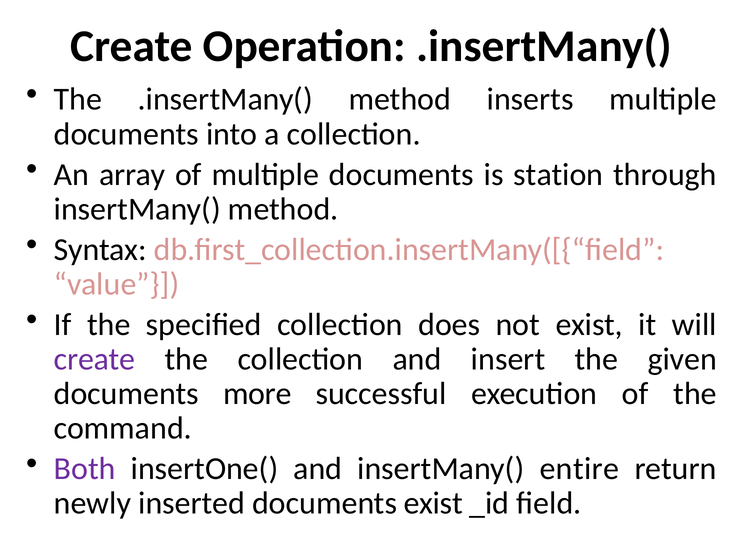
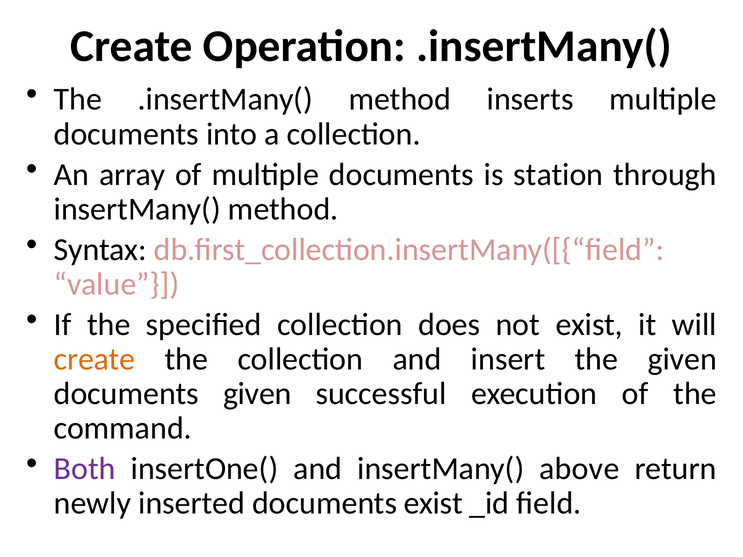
create at (95, 359) colour: purple -> orange
documents more: more -> given
entire: entire -> above
